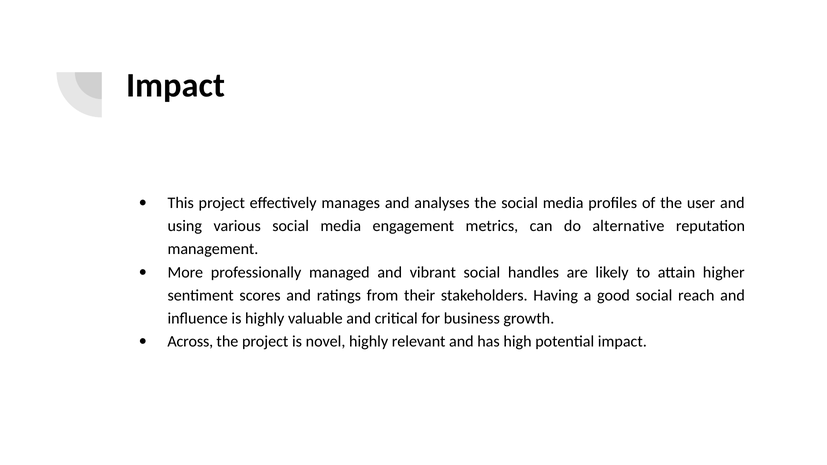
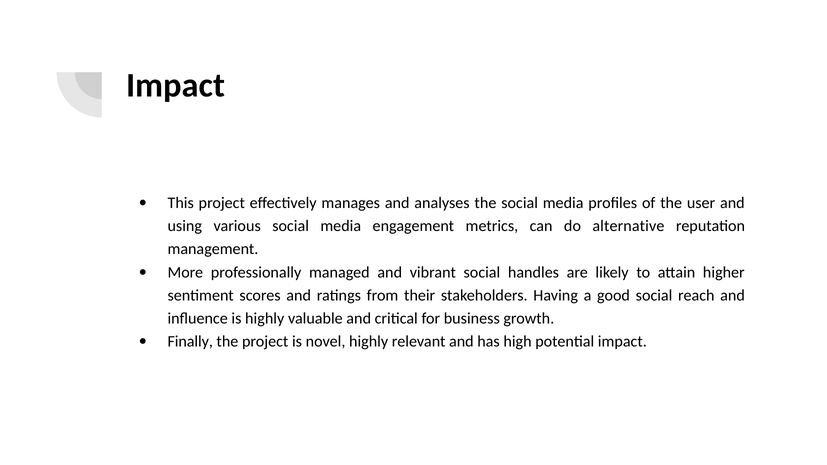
Across: Across -> Finally
